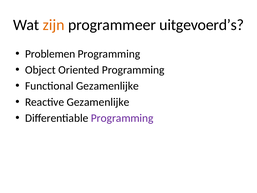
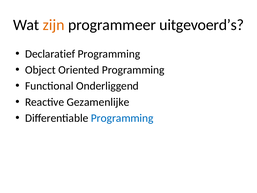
Problemen: Problemen -> Declaratief
Functional Gezamenlijke: Gezamenlijke -> Onderliggend
Programming at (122, 118) colour: purple -> blue
